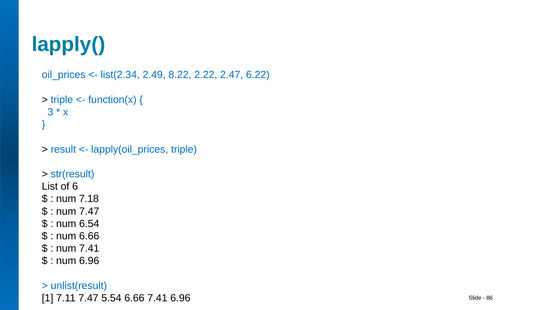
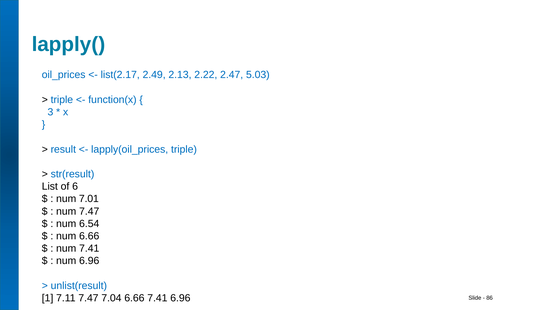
list(2.34: list(2.34 -> list(2.17
8.22: 8.22 -> 2.13
6.22: 6.22 -> 5.03
7.18: 7.18 -> 7.01
5.54: 5.54 -> 7.04
